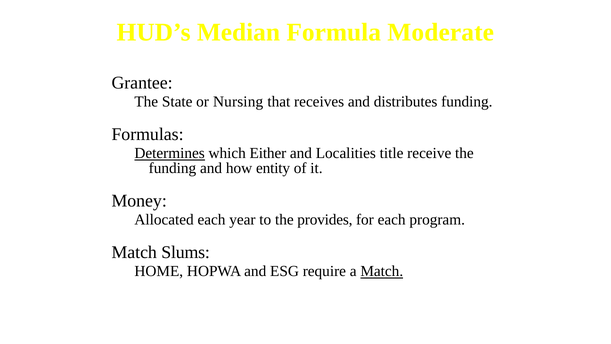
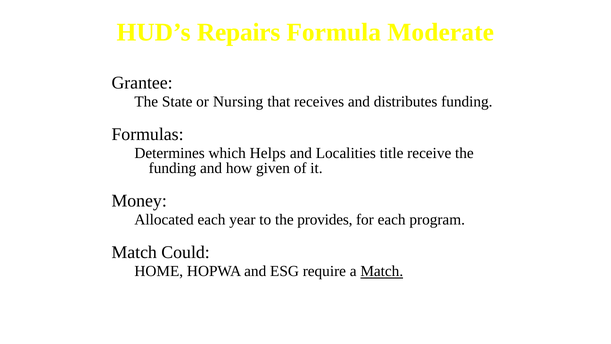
Median: Median -> Repairs
Determines underline: present -> none
Either: Either -> Helps
entity: entity -> given
Slums: Slums -> Could
